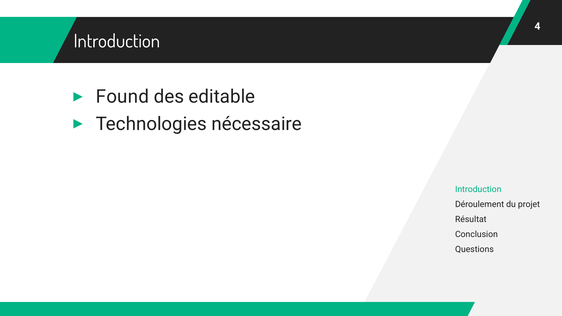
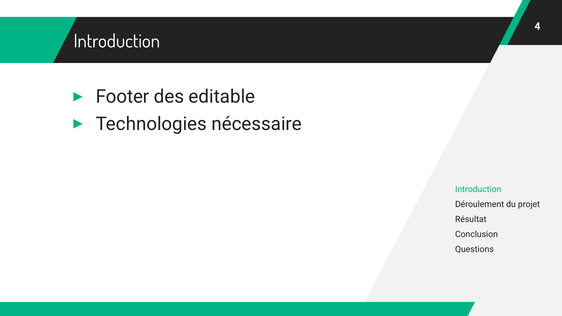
Found: Found -> Footer
